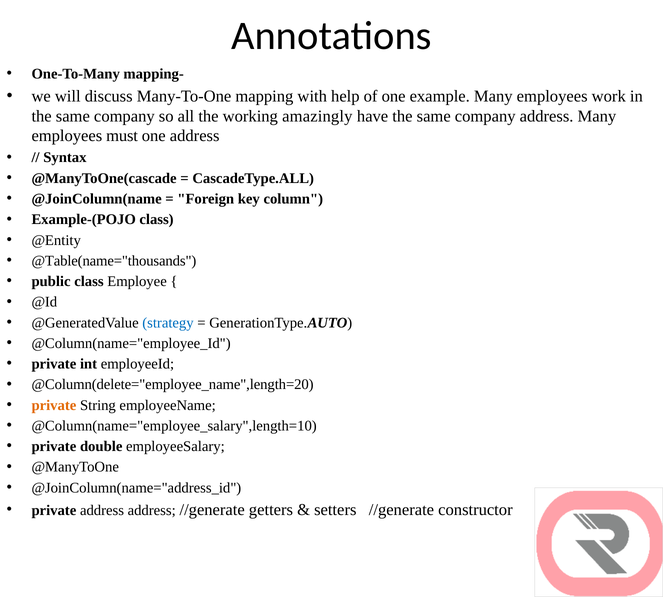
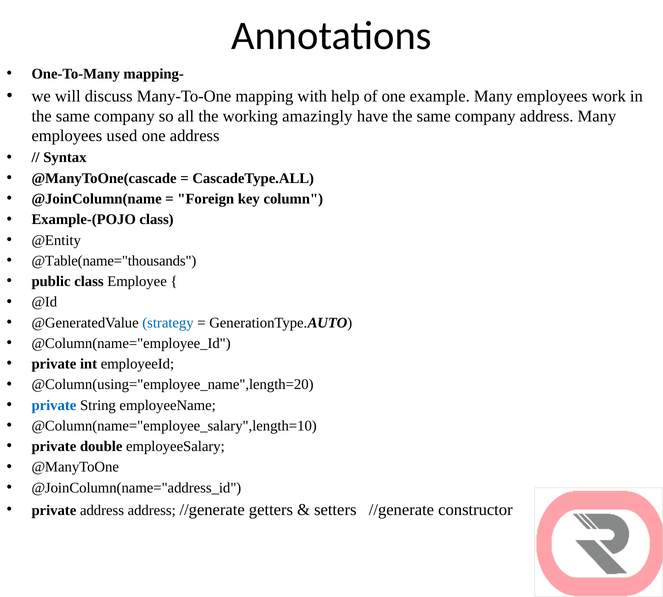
must: must -> used
@Column(delete="employee_name",length=20: @Column(delete="employee_name",length=20 -> @Column(using="employee_name",length=20
private at (54, 405) colour: orange -> blue
